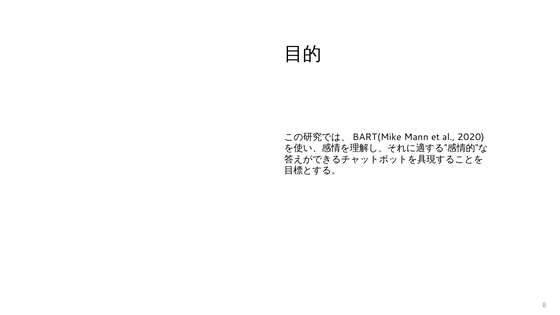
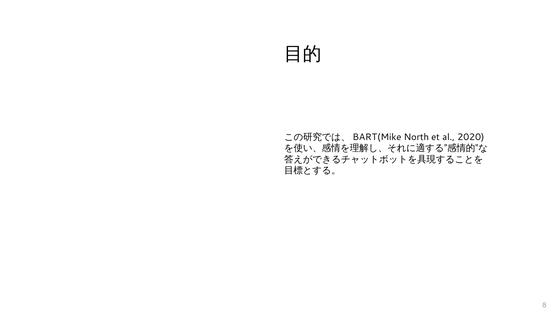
Mann: Mann -> North
